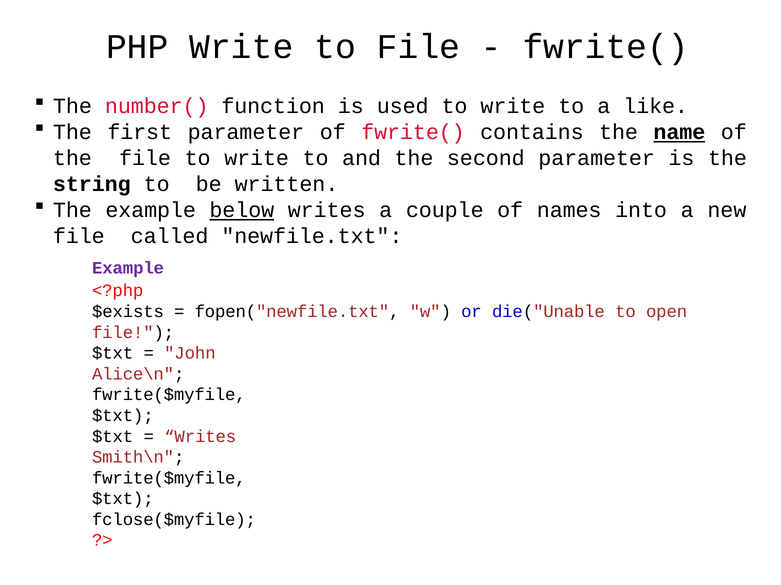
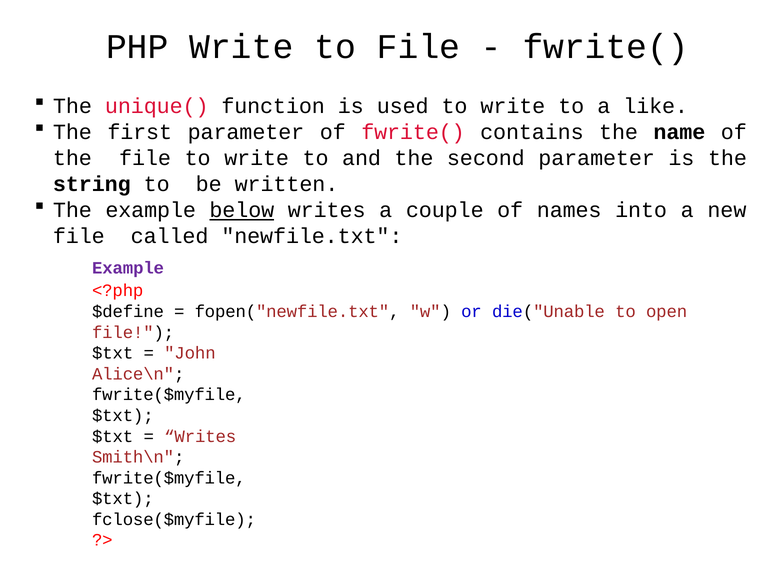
number(: number( -> unique(
name underline: present -> none
$exists: $exists -> $define
